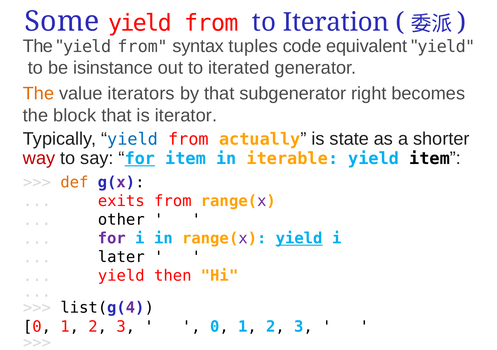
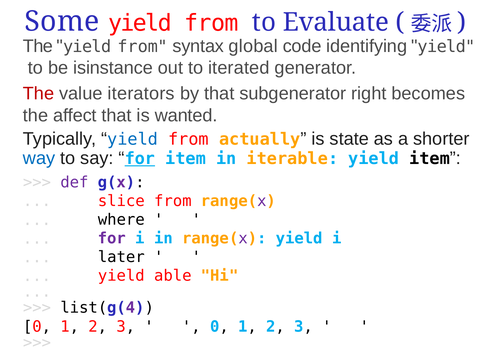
Iteration: Iteration -> Evaluate
tuples: tuples -> global
equivalent: equivalent -> identifying
The at (39, 94) colour: orange -> red
block: block -> affect
iterator: iterator -> wanted
way colour: red -> blue
def colour: orange -> purple
exits: exits -> slice
other: other -> where
yield at (299, 239) underline: present -> none
then: then -> able
